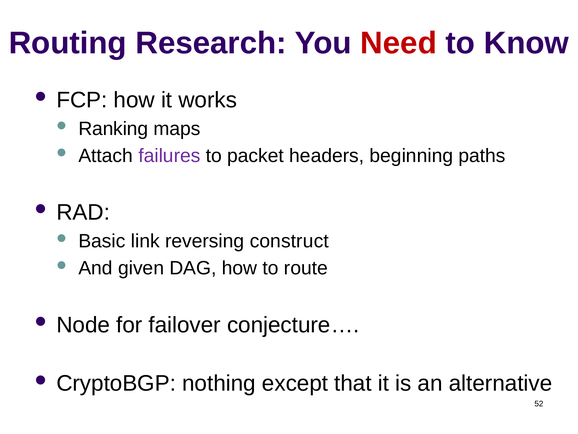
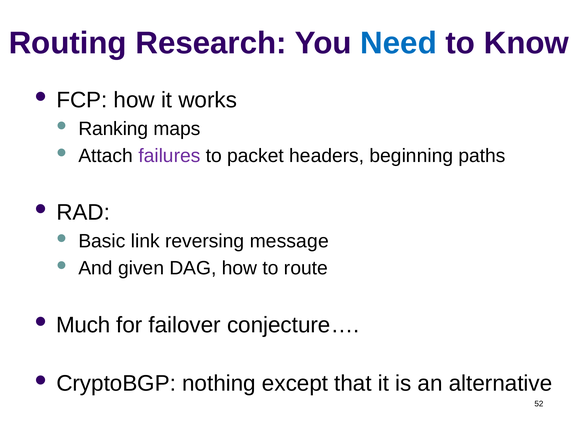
Need colour: red -> blue
construct: construct -> message
Node: Node -> Much
